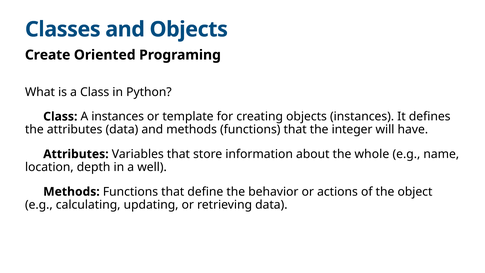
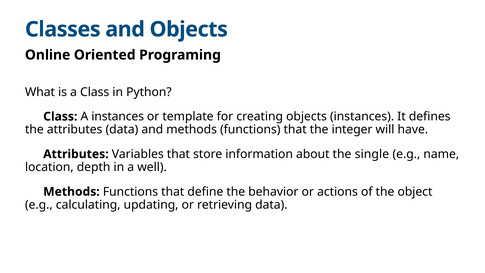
Create: Create -> Online
whole: whole -> single
